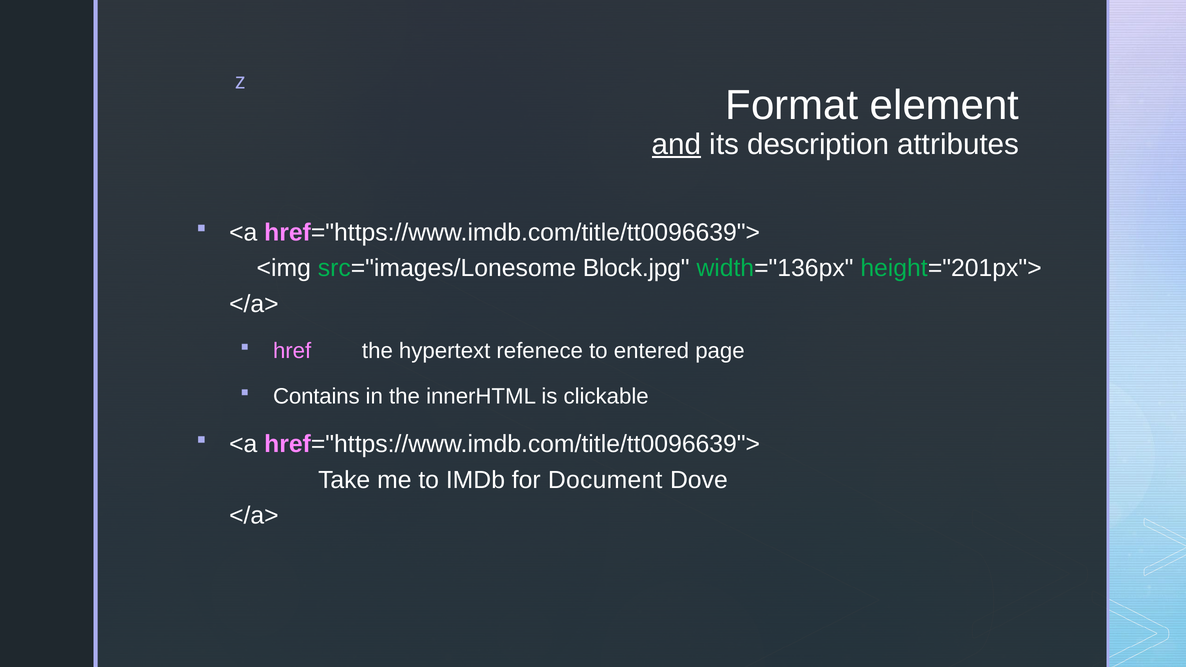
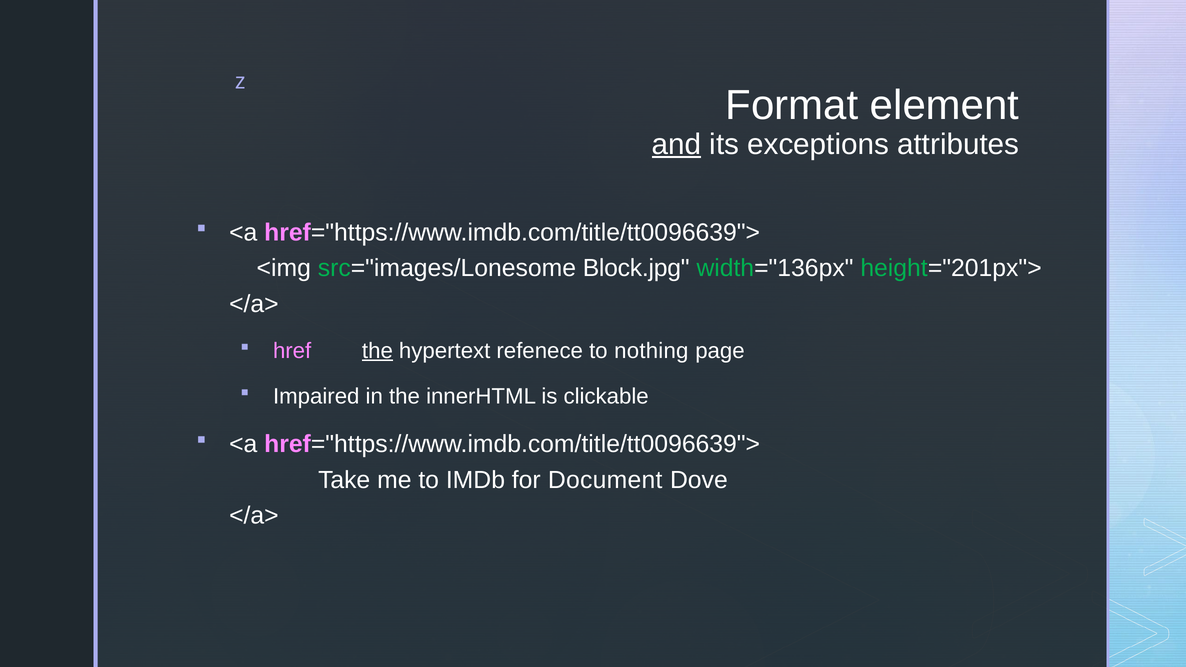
description: description -> exceptions
the at (377, 351) underline: none -> present
entered: entered -> nothing
Contains: Contains -> Impaired
